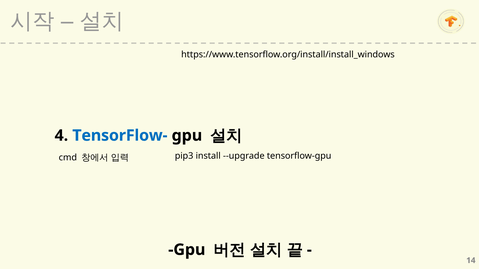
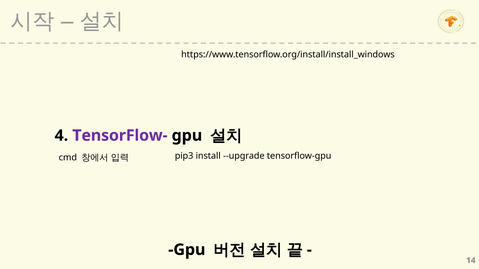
TensorFlow- colour: blue -> purple
